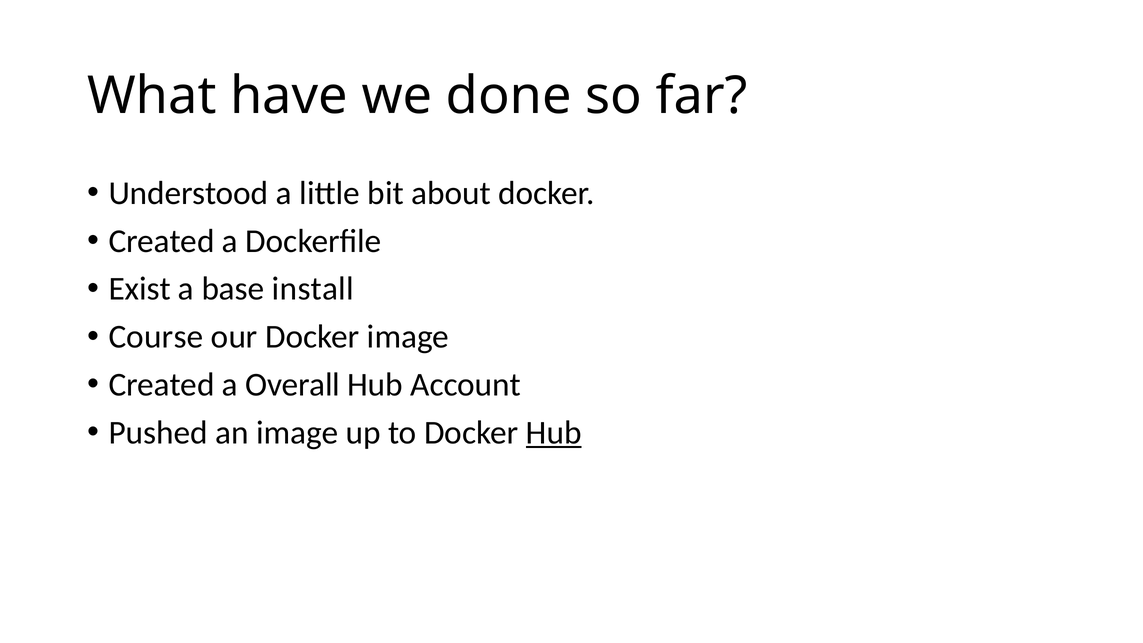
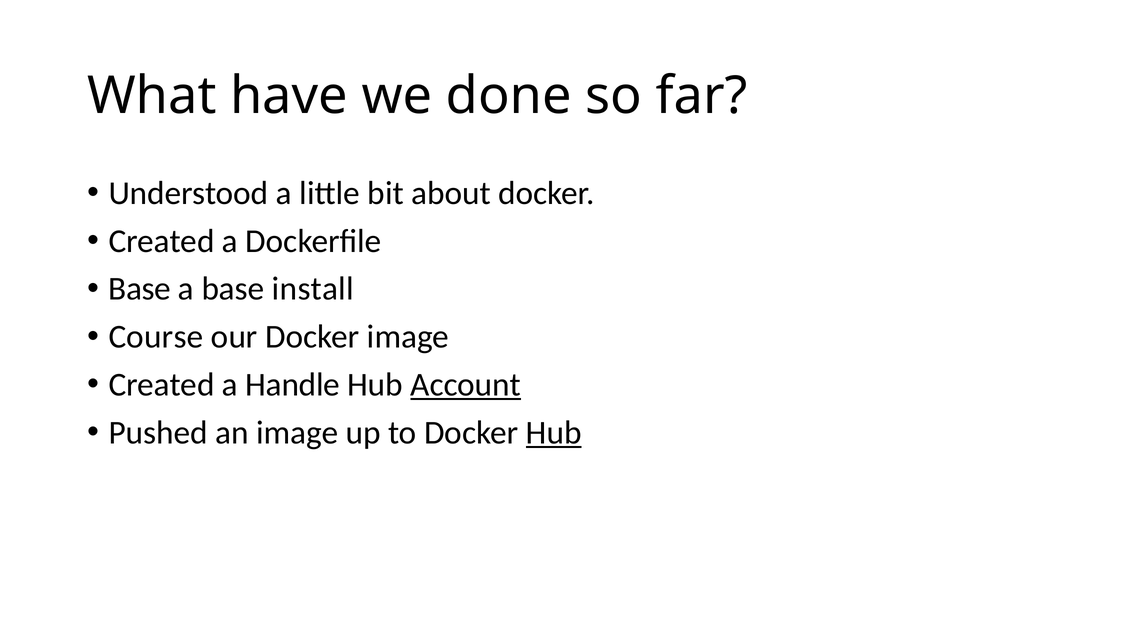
Exist at (140, 289): Exist -> Base
Overall: Overall -> Handle
Account underline: none -> present
